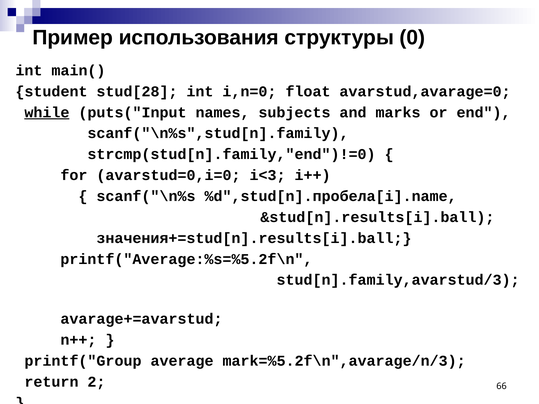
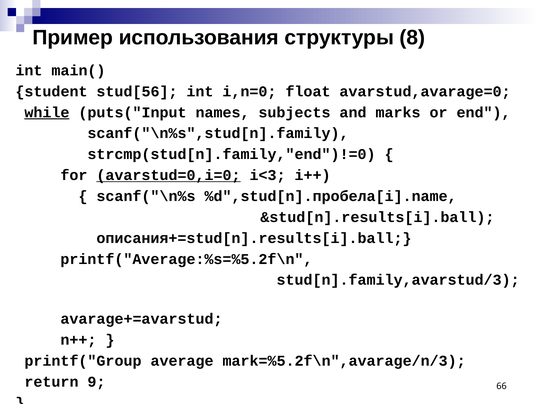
0: 0 -> 8
stud[28: stud[28 -> stud[56
avarstud=0,i=0 underline: none -> present
значения+=stud[n].results[i].ball: значения+=stud[n].results[i].ball -> описания+=stud[n].results[i].ball
2: 2 -> 9
